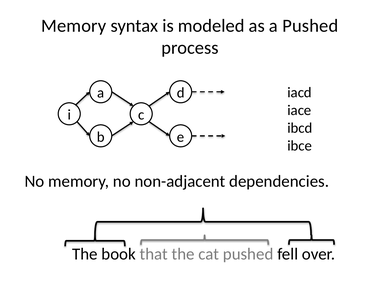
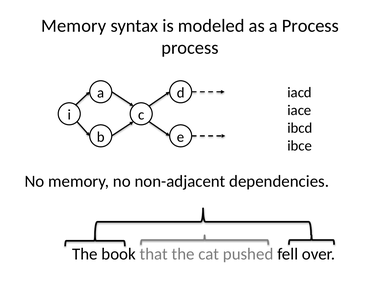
a Pushed: Pushed -> Process
